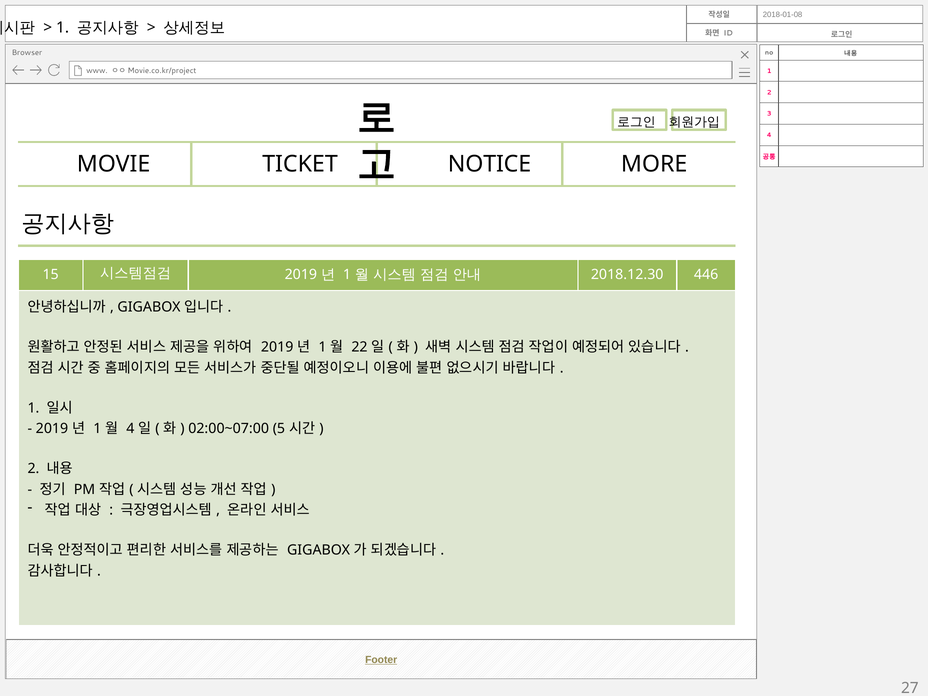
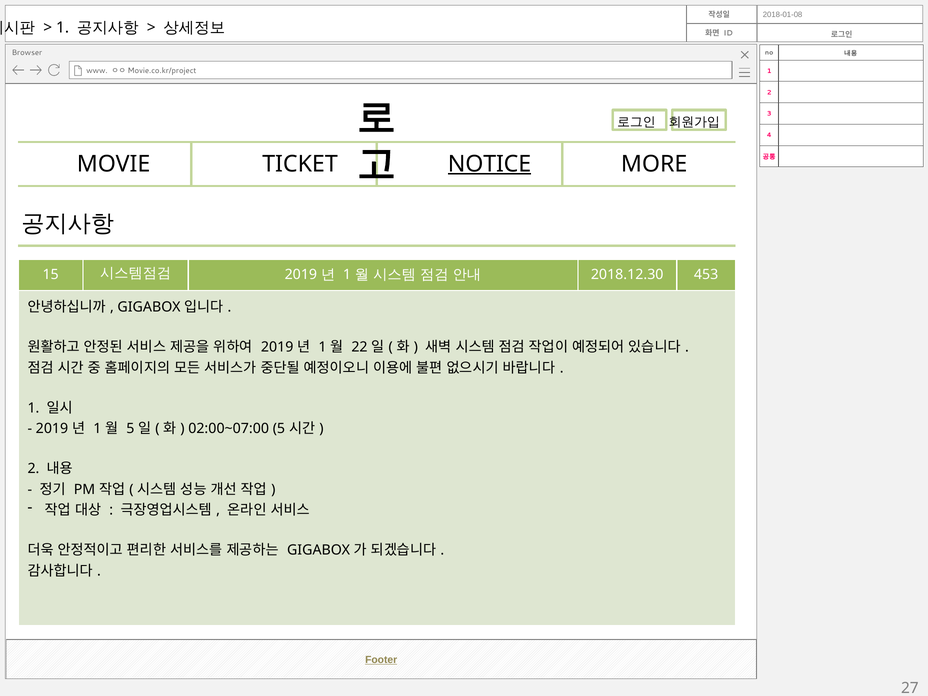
NOTICE underline: none -> present
446: 446 -> 453
4 at (130, 429): 4 -> 5
